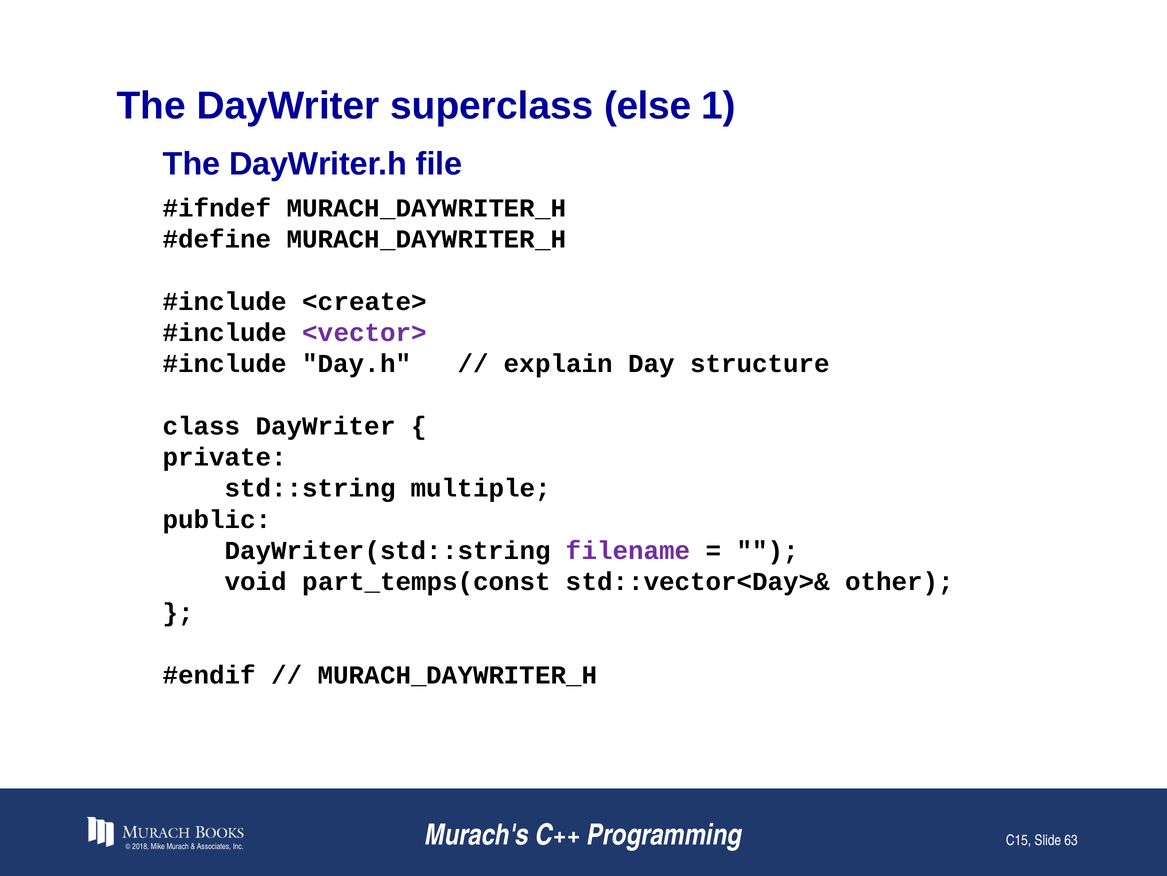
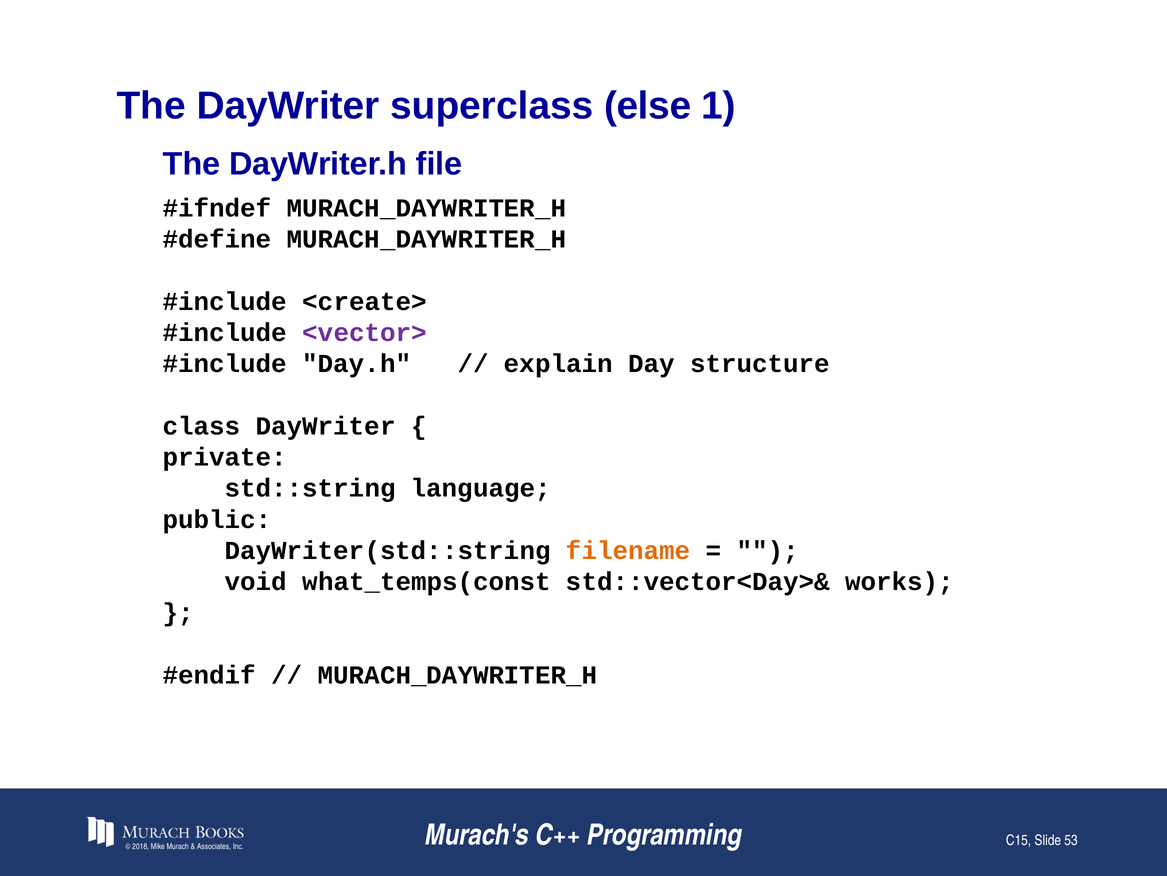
multiple: multiple -> language
filename colour: purple -> orange
part_temps(const: part_temps(const -> what_temps(const
other: other -> works
63: 63 -> 53
